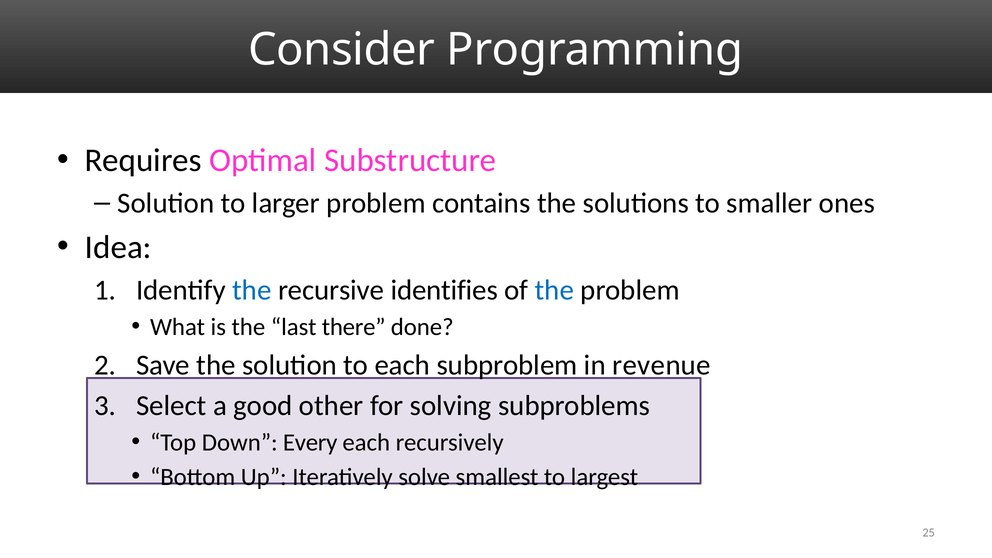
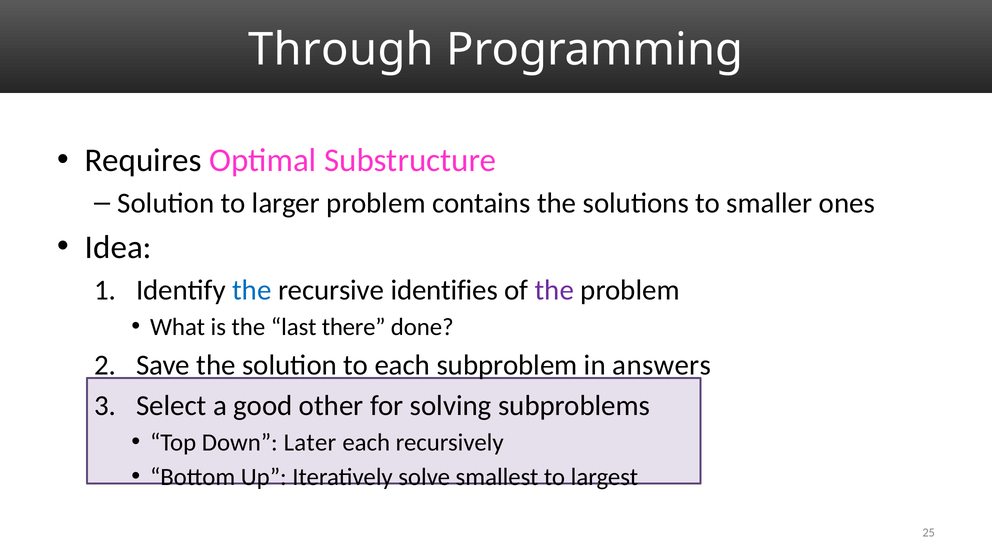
Consider: Consider -> Through
the at (554, 290) colour: blue -> purple
revenue: revenue -> answers
Every: Every -> Later
